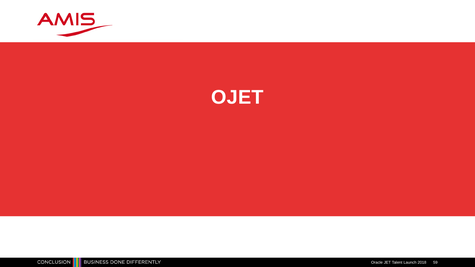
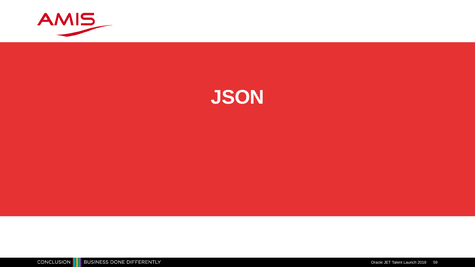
OJET: OJET -> JSON
